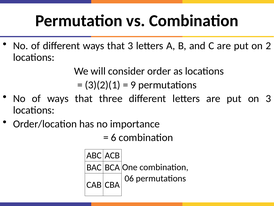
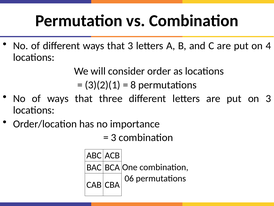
2: 2 -> 4
9: 9 -> 8
6 at (114, 137): 6 -> 3
